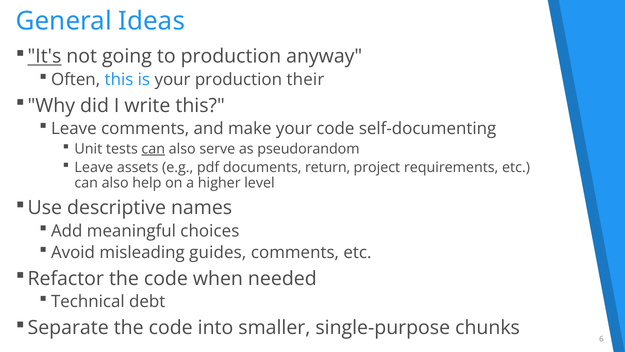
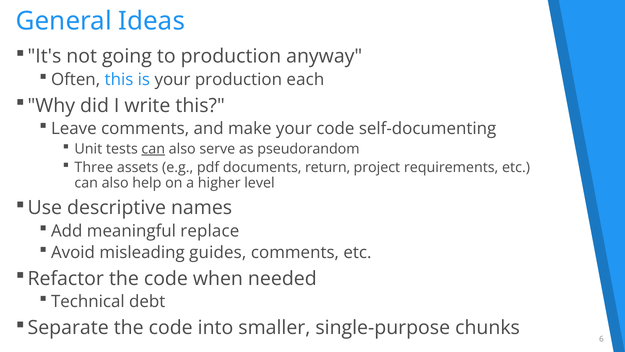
It's underline: present -> none
their: their -> each
Leave at (94, 167): Leave -> Three
choices: choices -> replace
